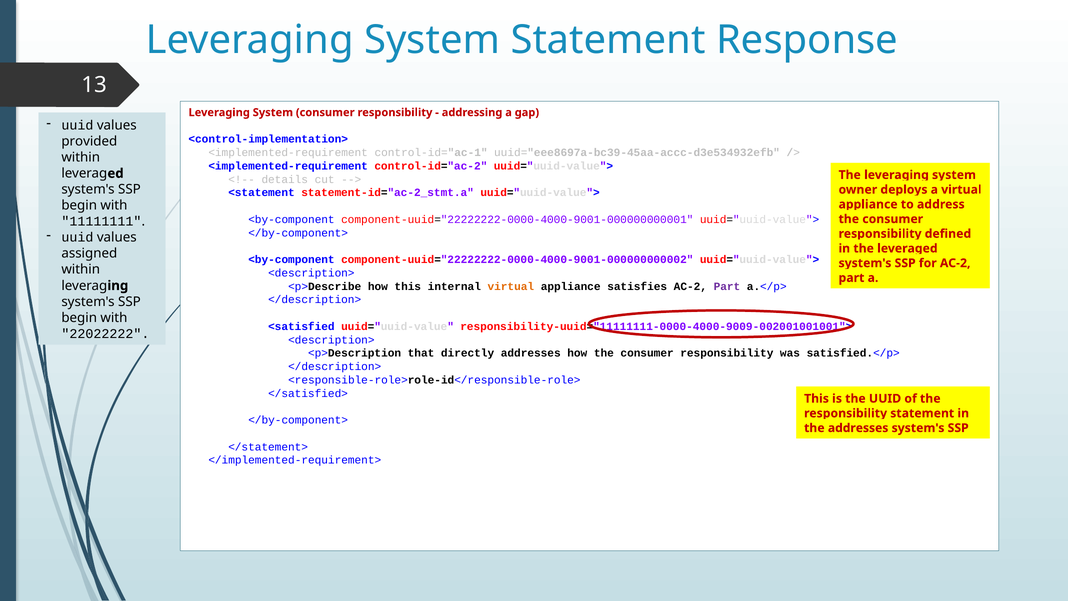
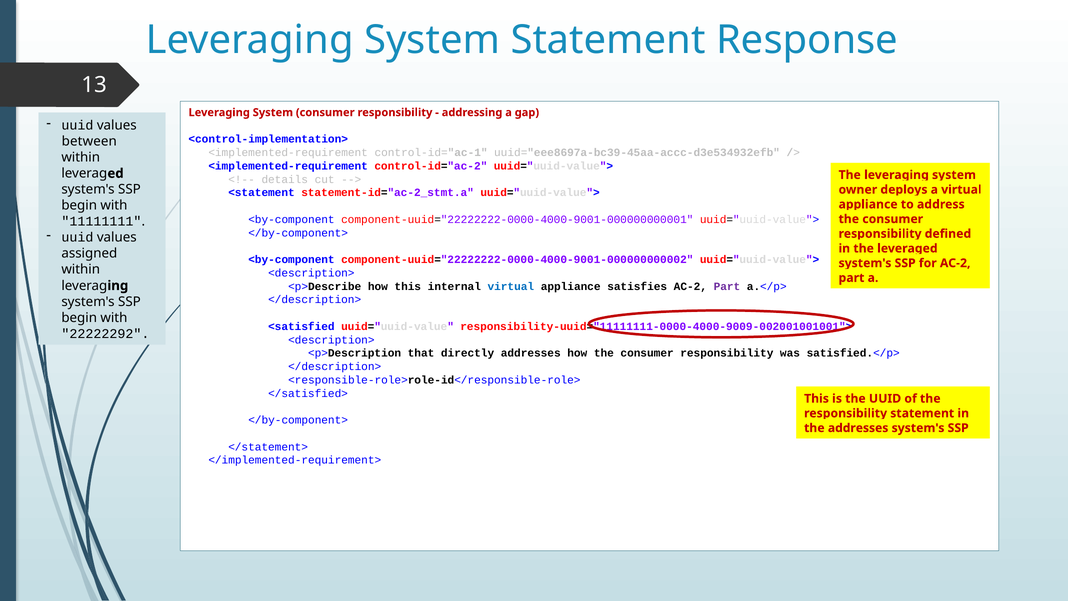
provided: provided -> between
virtual at (511, 286) colour: orange -> blue
22022222: 22022222 -> 22222292
